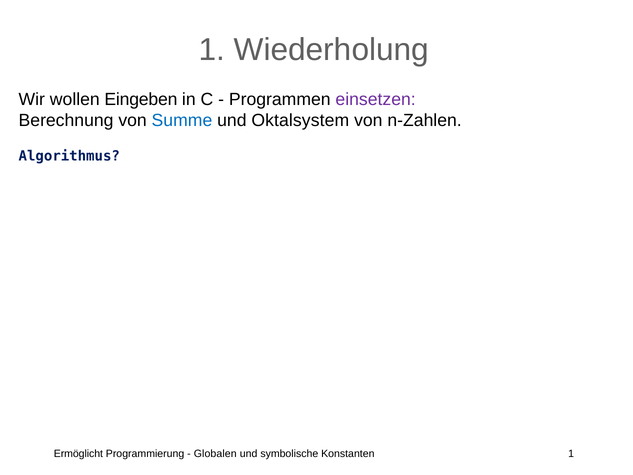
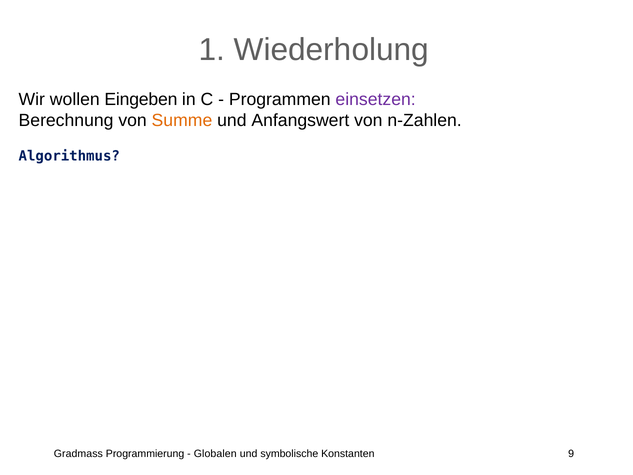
Summe colour: blue -> orange
Oktalsystem: Oktalsystem -> Anfangswert
Ermöglicht: Ermöglicht -> Gradmass
Konstanten 1: 1 -> 9
